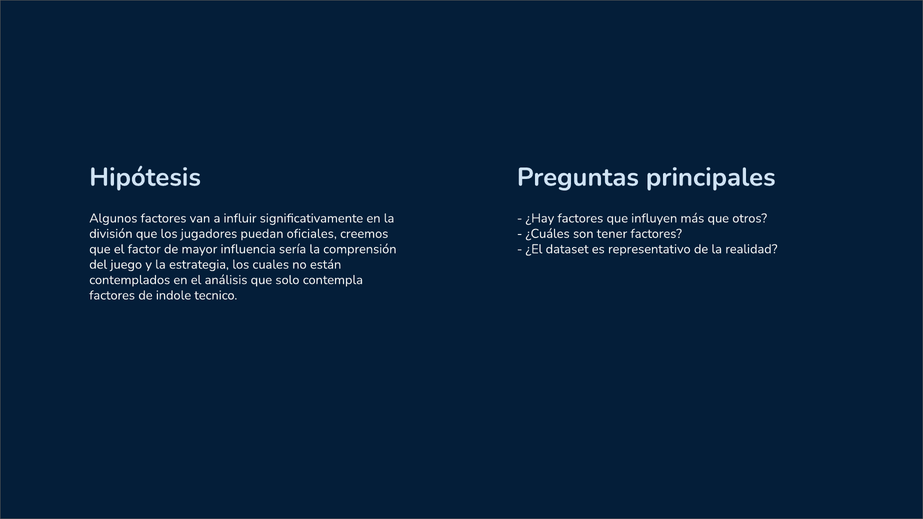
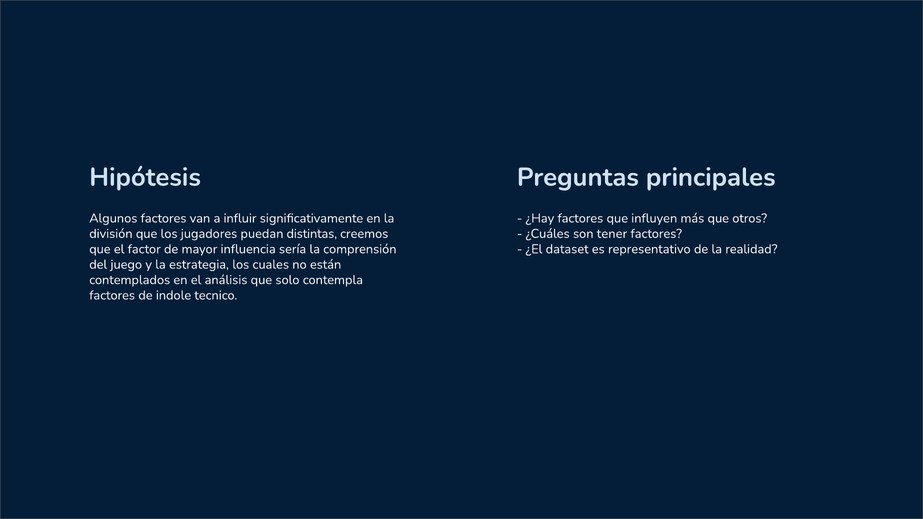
oficiales: oficiales -> distintas
